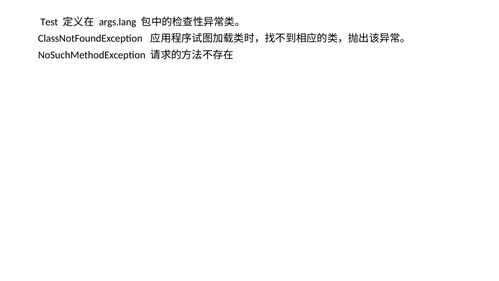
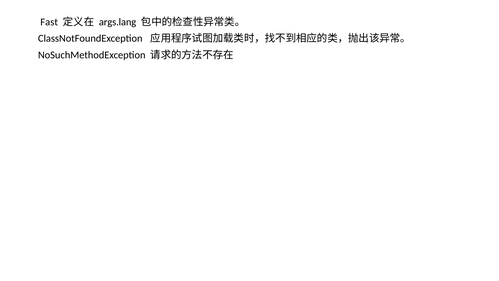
Test: Test -> Fast
